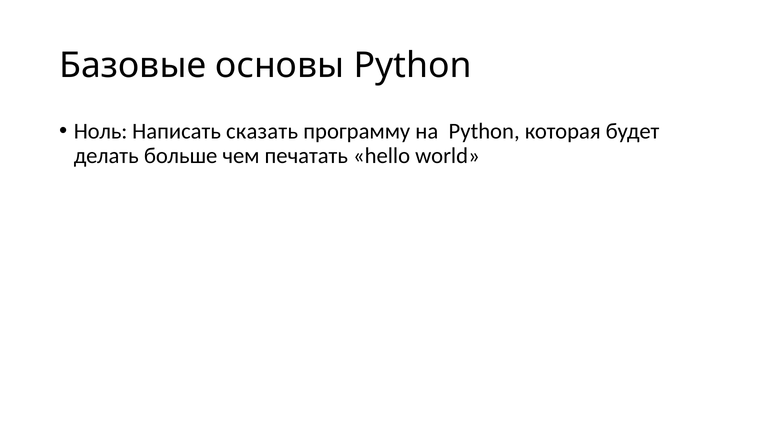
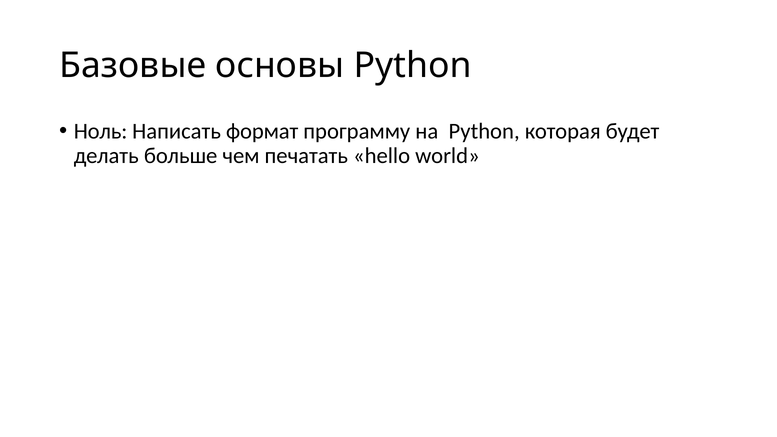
сказать: сказать -> формат
